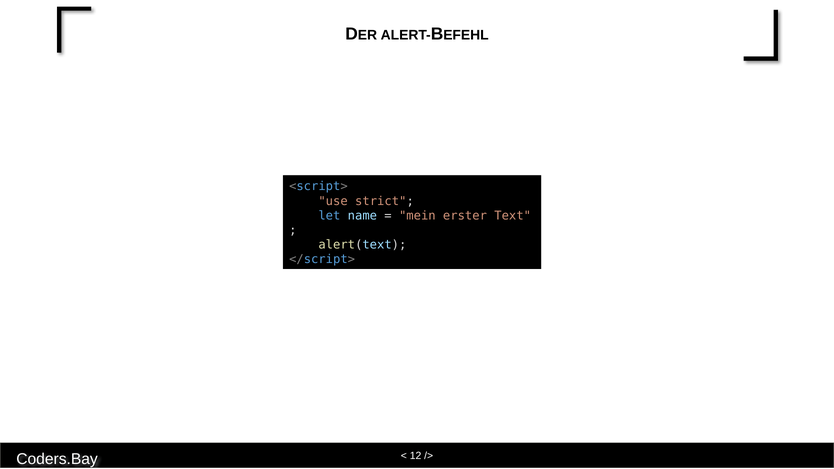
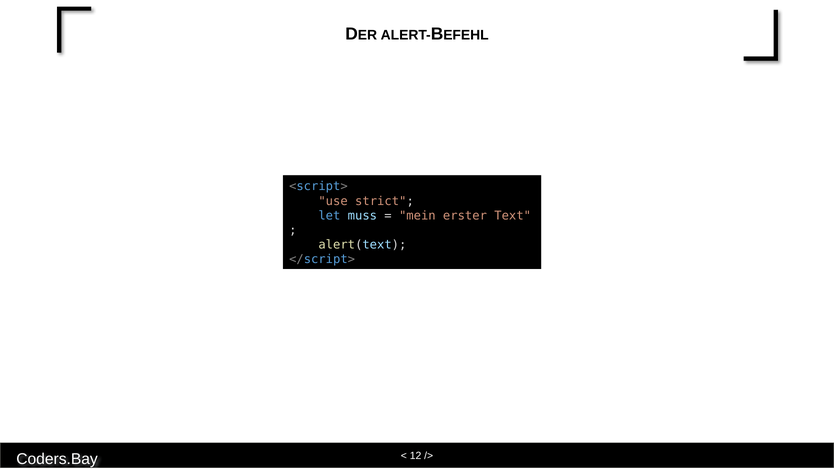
name: name -> muss
